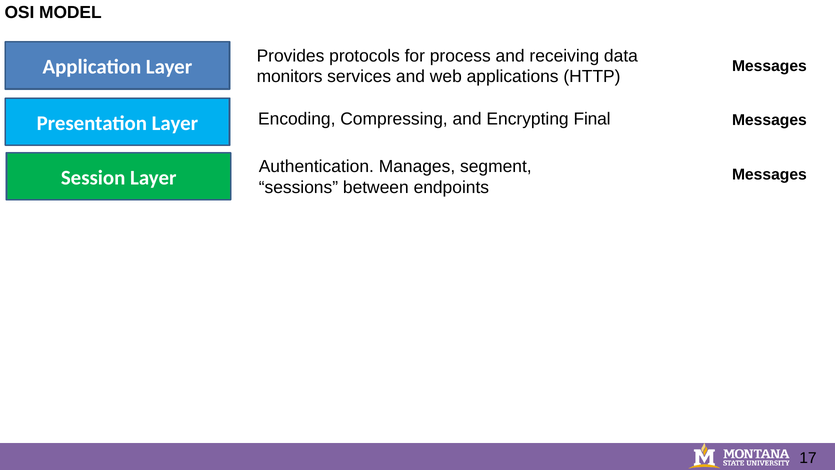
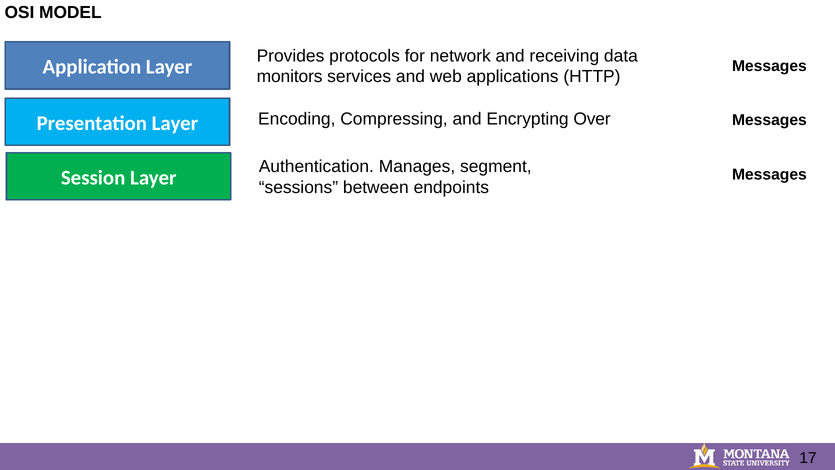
process: process -> network
Final: Final -> Over
